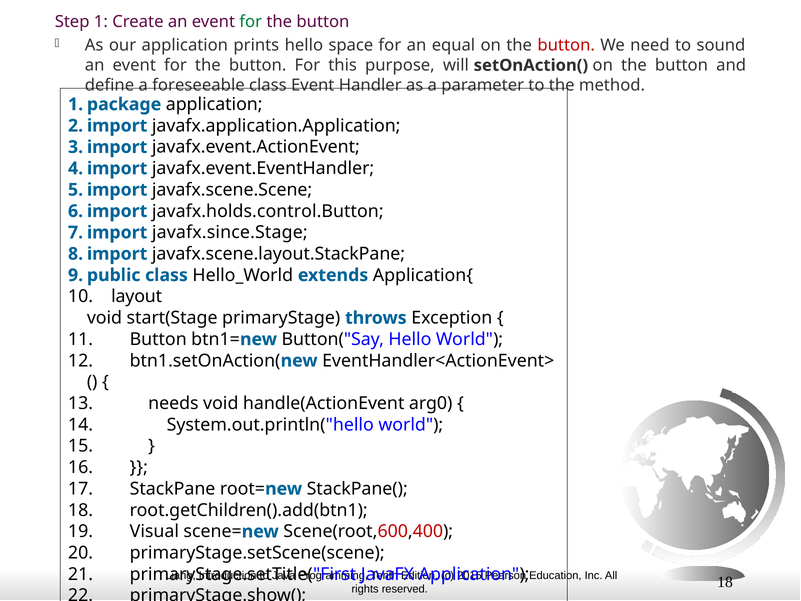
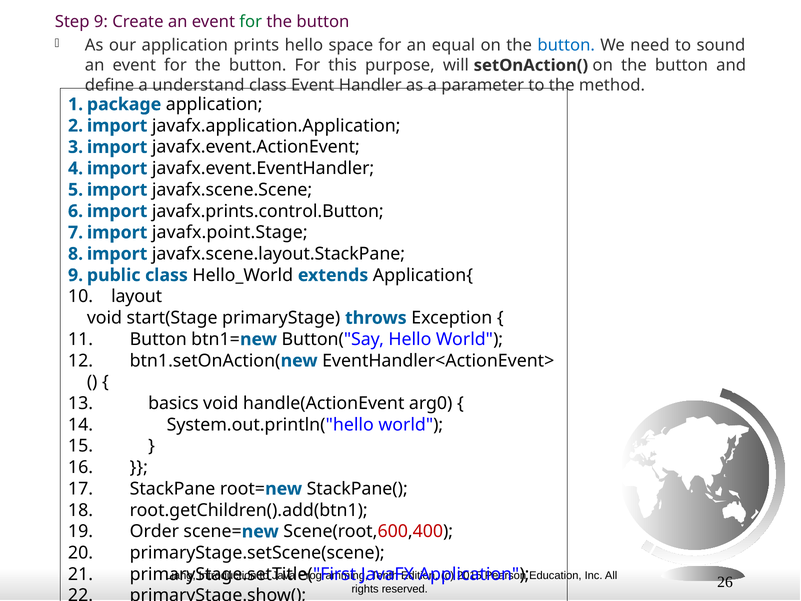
1: 1 -> 9
button at (566, 45) colour: red -> blue
foreseeable: foreseeable -> understand
javafx.holds.control.Button: javafx.holds.control.Button -> javafx.prints.control.Button
javafx.since.Stage: javafx.since.Stage -> javafx.point.Stage
needs: needs -> basics
Visual: Visual -> Order
18 at (725, 582): 18 -> 26
